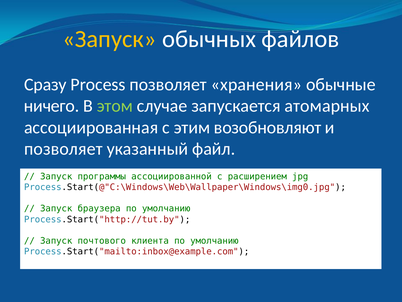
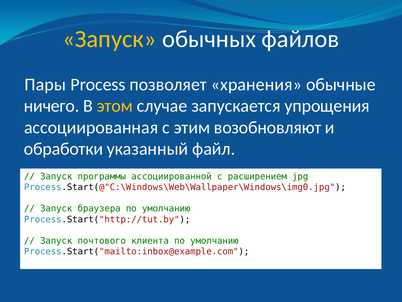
Сразу: Сразу -> Пары
этом colour: light green -> yellow
атомарных: атомарных -> упрощения
позволяет at (63, 149): позволяет -> обработки
